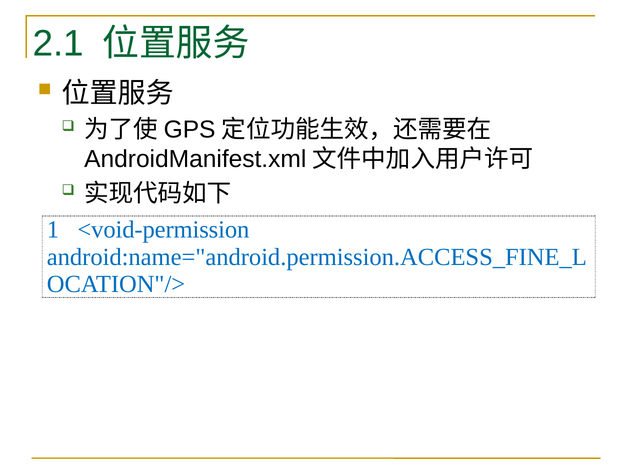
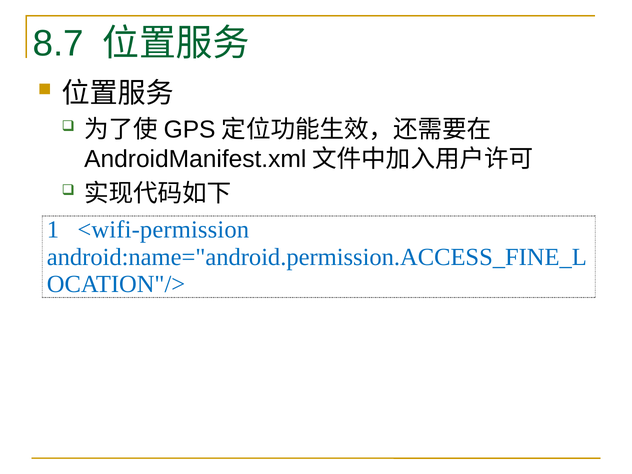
2.1: 2.1 -> 8.7
<void-permission: <void-permission -> <wifi-permission
